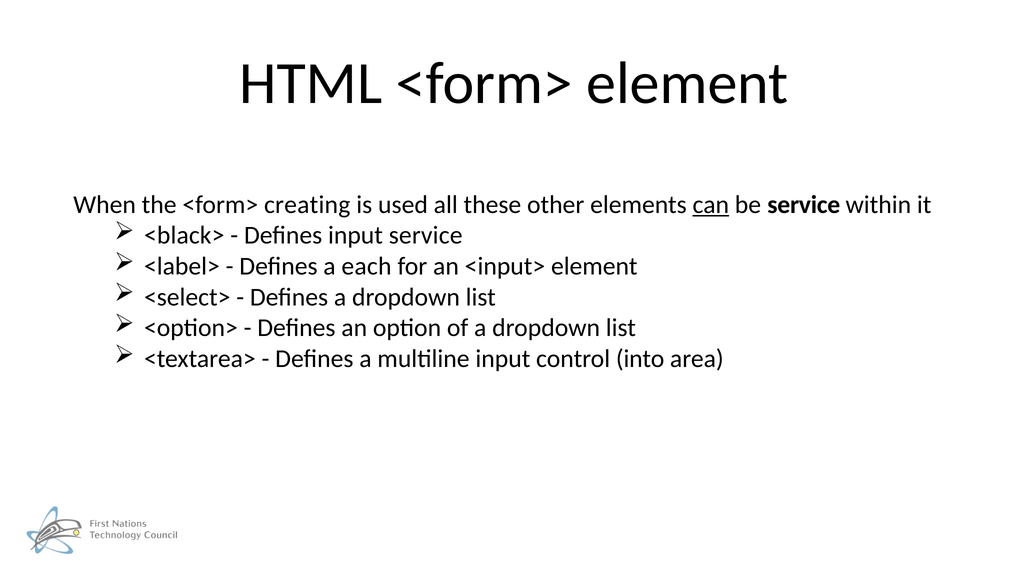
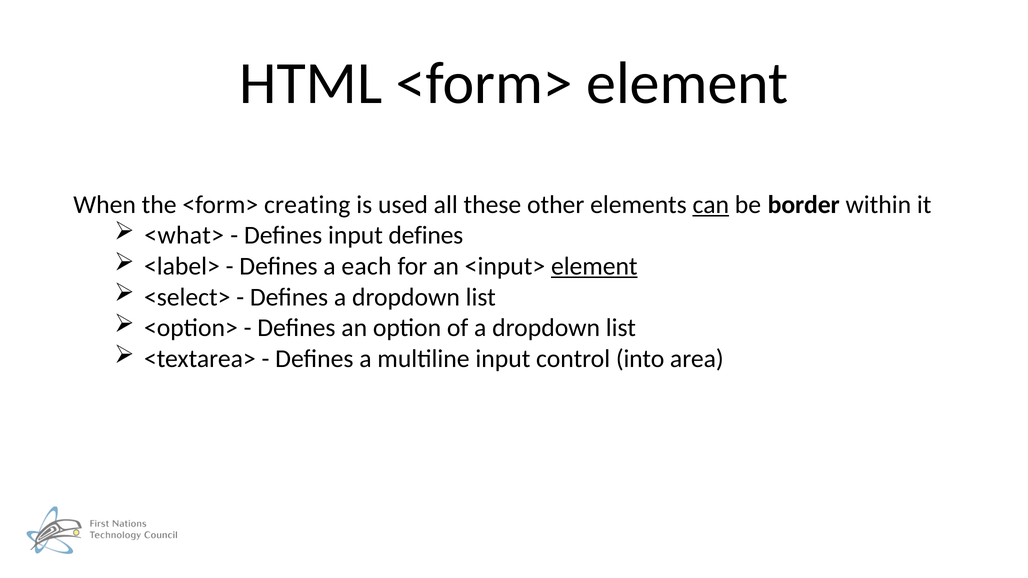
be service: service -> border
<black>: <black> -> <what>
input service: service -> defines
element at (594, 266) underline: none -> present
